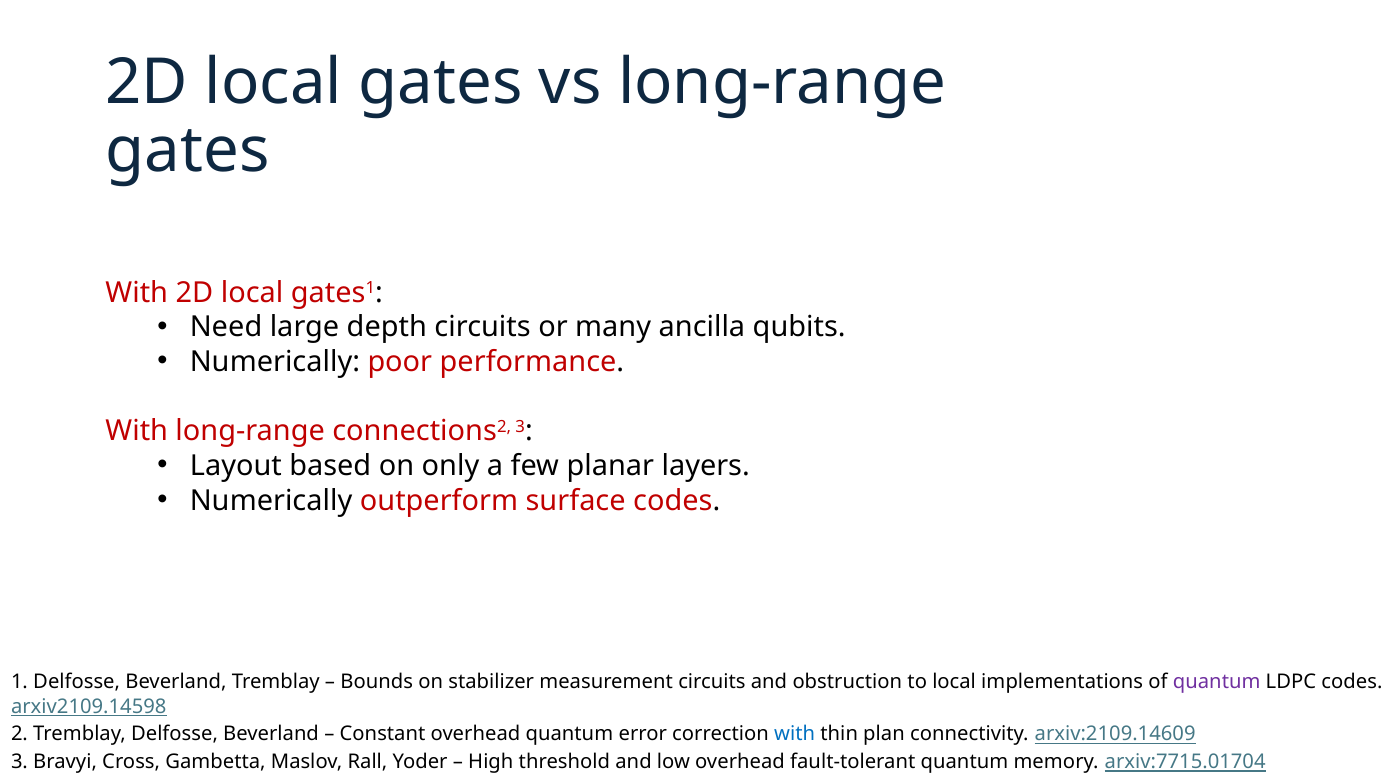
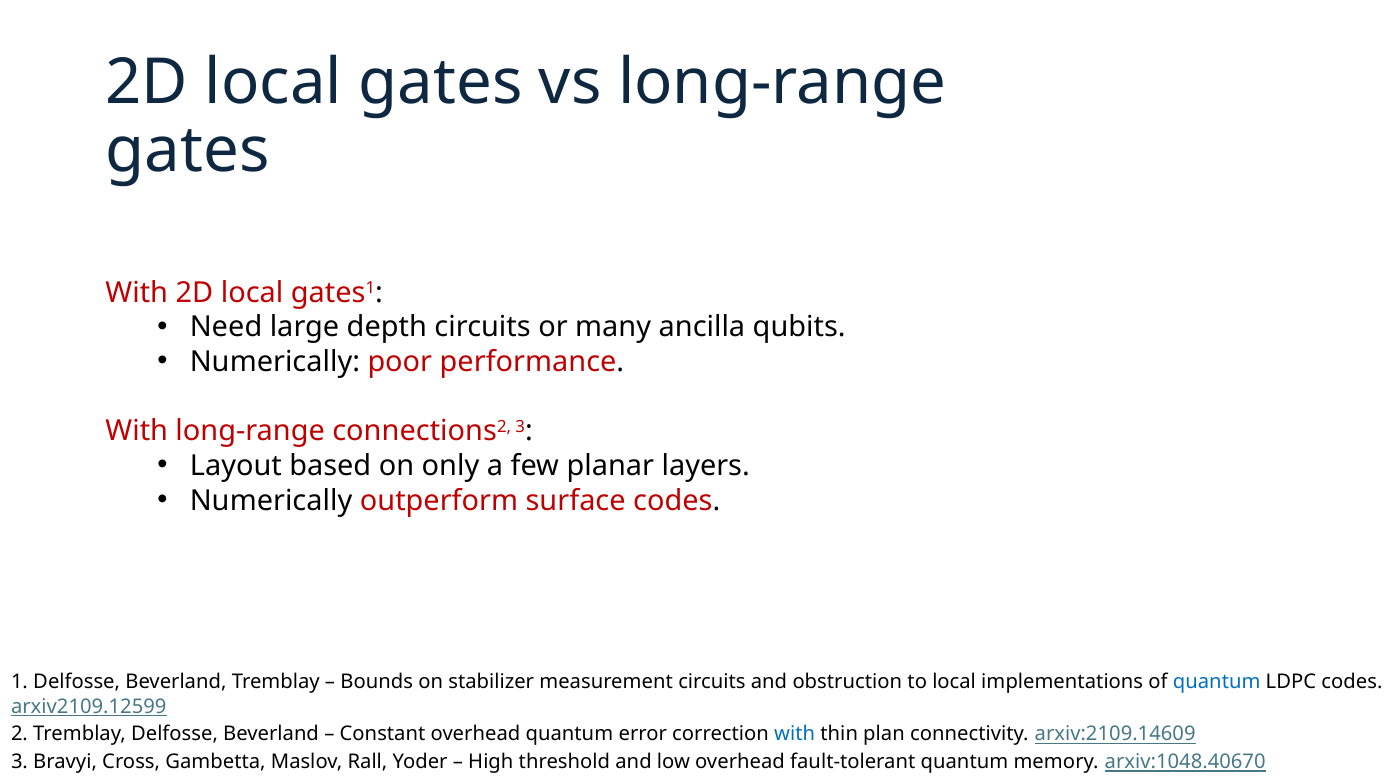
quantum at (1217, 682) colour: purple -> blue
arxiv2109.14598: arxiv2109.14598 -> arxiv2109.12599
arxiv:7715.01704: arxiv:7715.01704 -> arxiv:1048.40670
